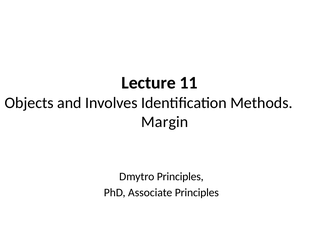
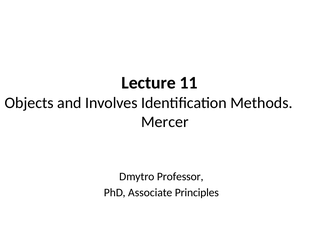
Margin: Margin -> Mercer
Dmytro Principles: Principles -> Professor
